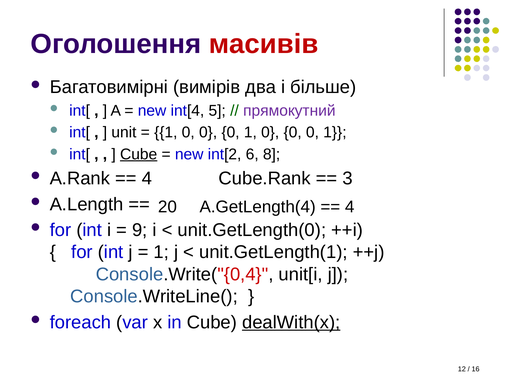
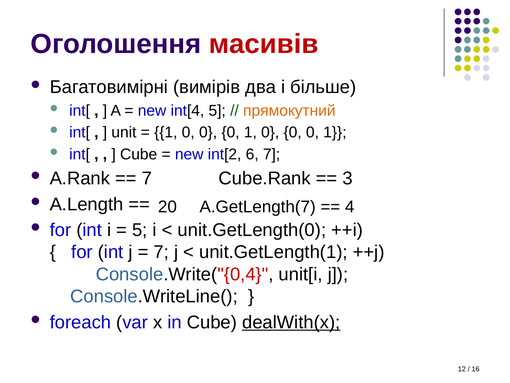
прямокутний colour: purple -> orange
Cube at (139, 154) underline: present -> none
6 8: 8 -> 7
4 at (147, 178): 4 -> 7
A.GetLength(4: A.GetLength(4 -> A.GetLength(7
9 at (140, 230): 9 -> 5
1 at (161, 252): 1 -> 7
